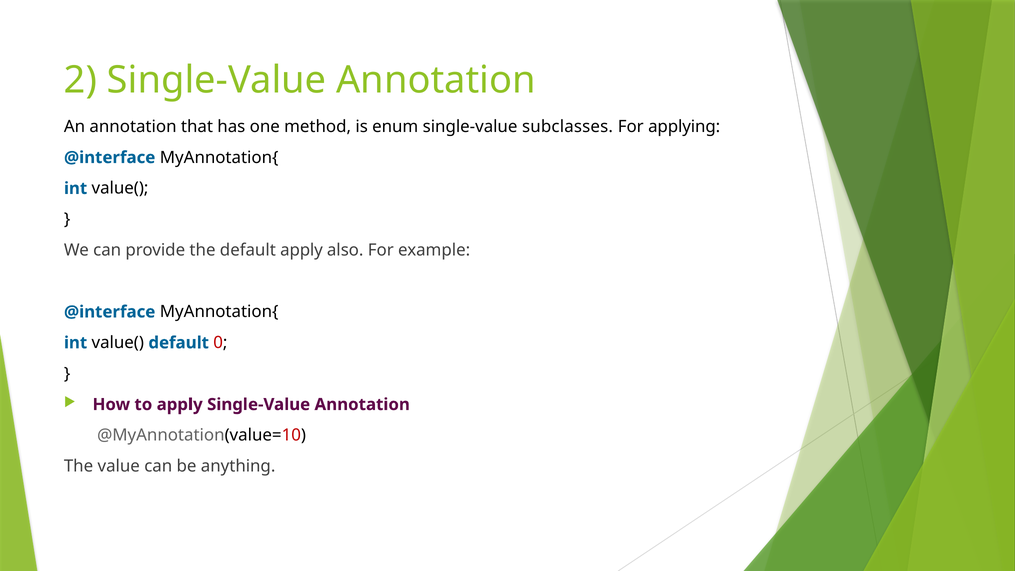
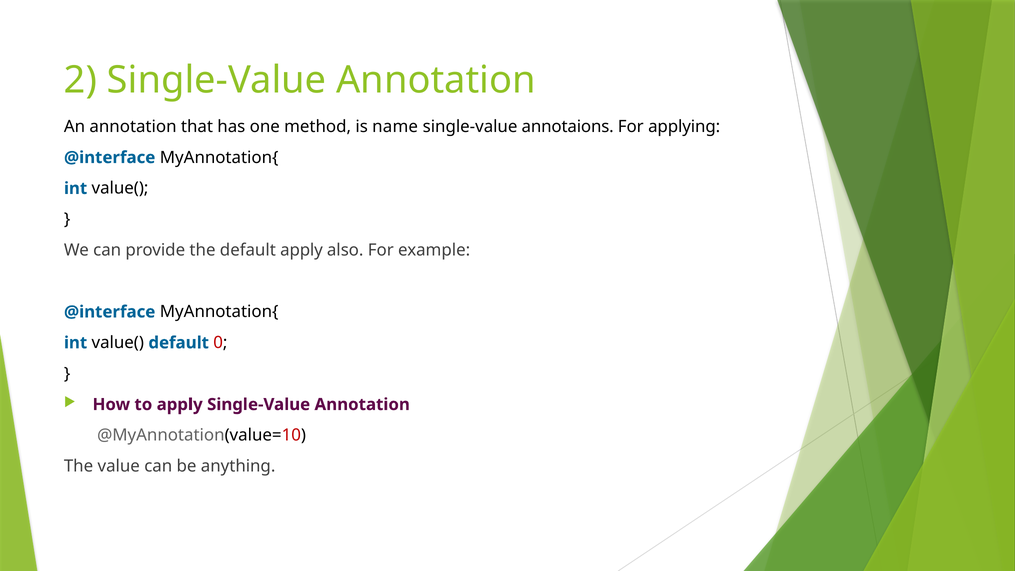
enum: enum -> name
subclasses: subclasses -> annotaions
